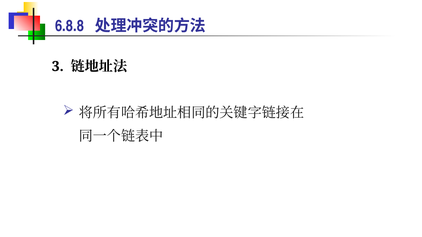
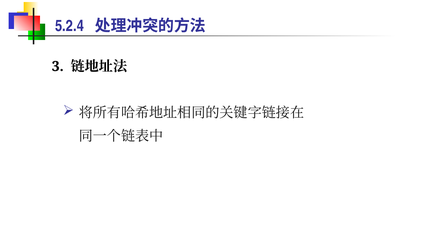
6.8.8: 6.8.8 -> 5.2.4
